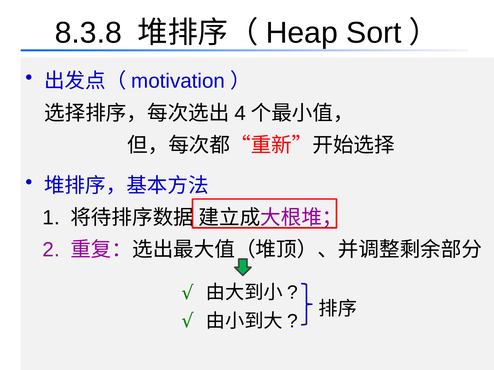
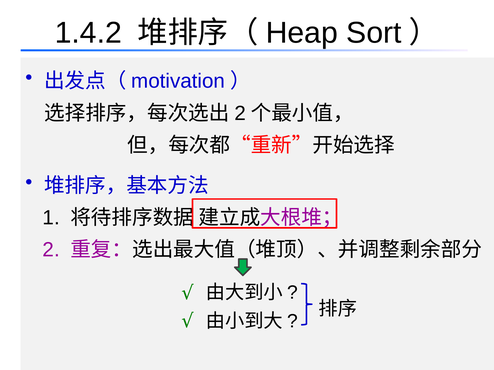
8.3.8: 8.3.8 -> 1.4.2
4 at (240, 113): 4 -> 2
